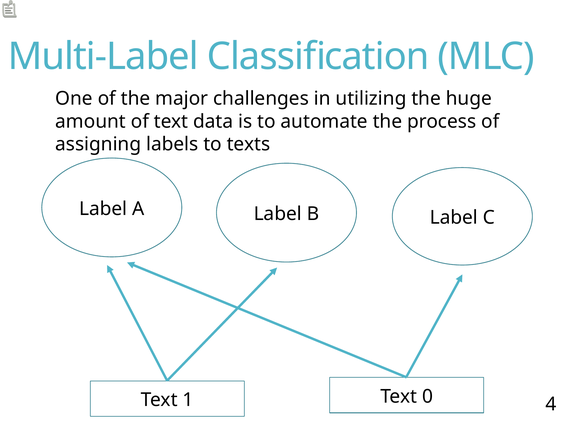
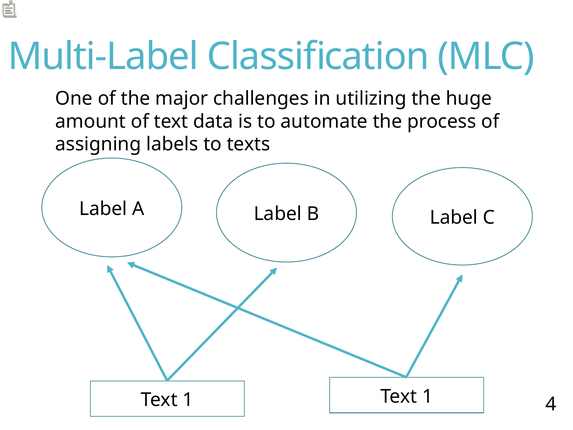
1 Text 0: 0 -> 1
